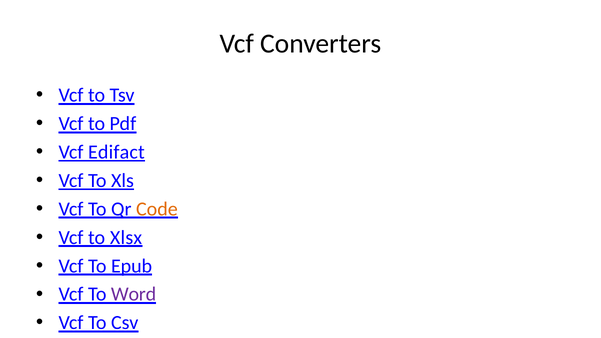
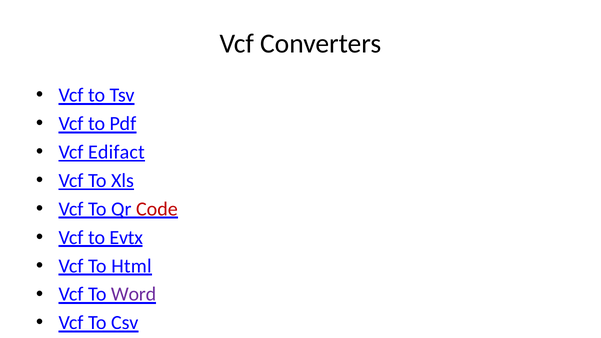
Code colour: orange -> red
Xlsx: Xlsx -> Evtx
Epub at (132, 266): Epub -> Html
